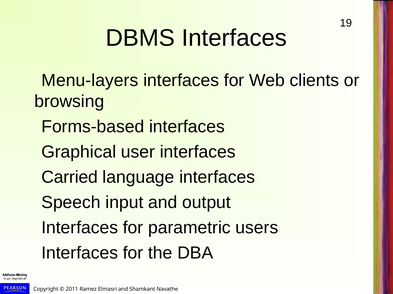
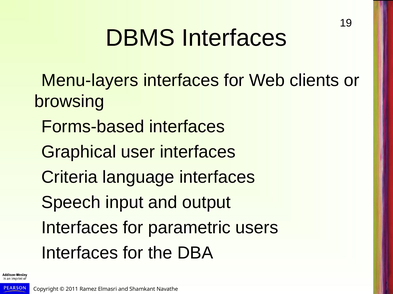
Carried: Carried -> Criteria
